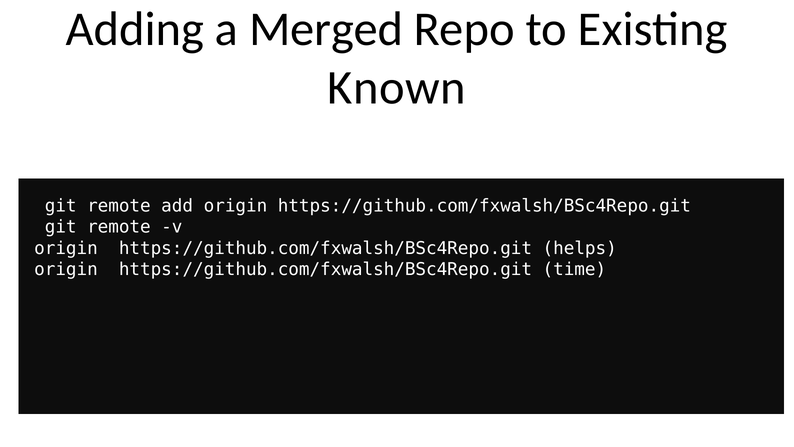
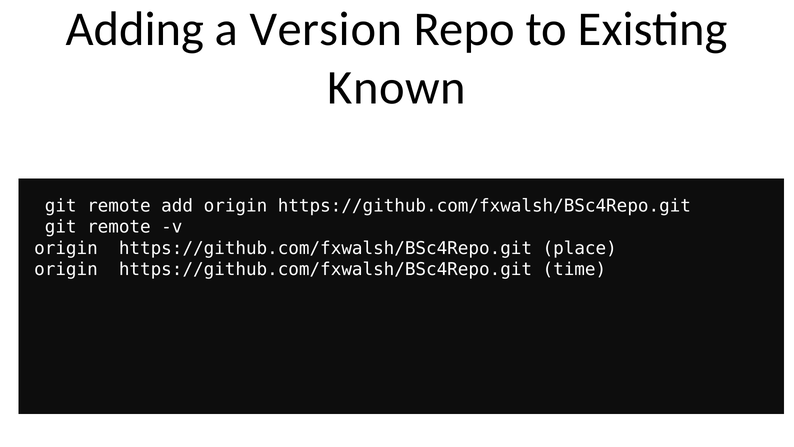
Merged: Merged -> Version
helps: helps -> place
